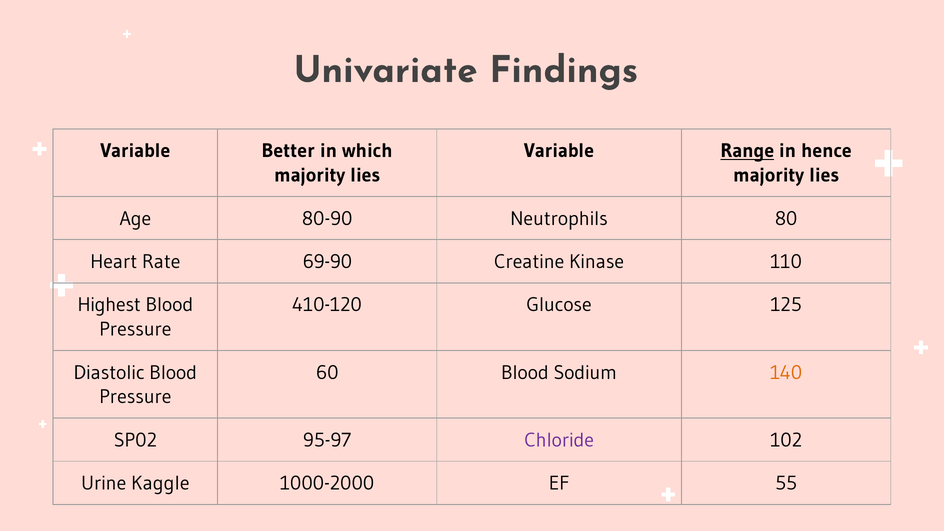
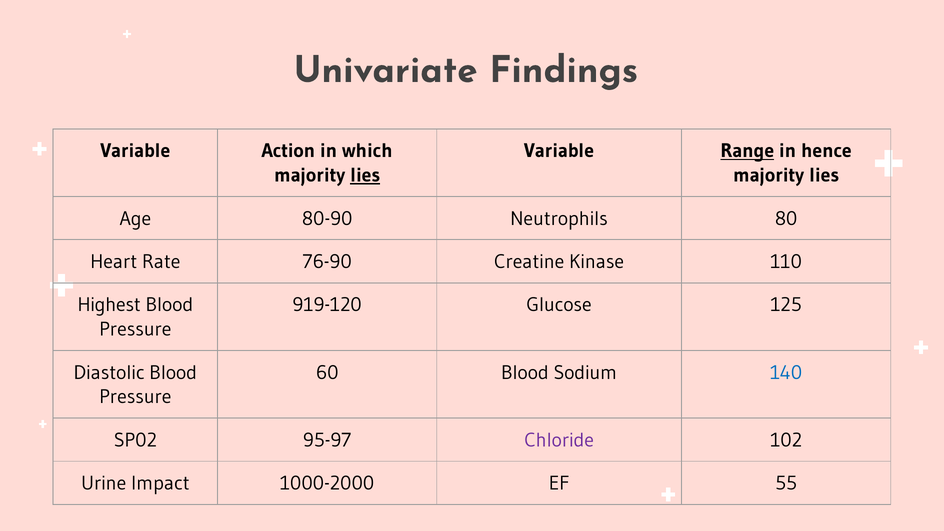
Better: Better -> Action
lies at (365, 175) underline: none -> present
69-90: 69-90 -> 76-90
410-120: 410-120 -> 919-120
140 colour: orange -> blue
Kaggle: Kaggle -> Impact
